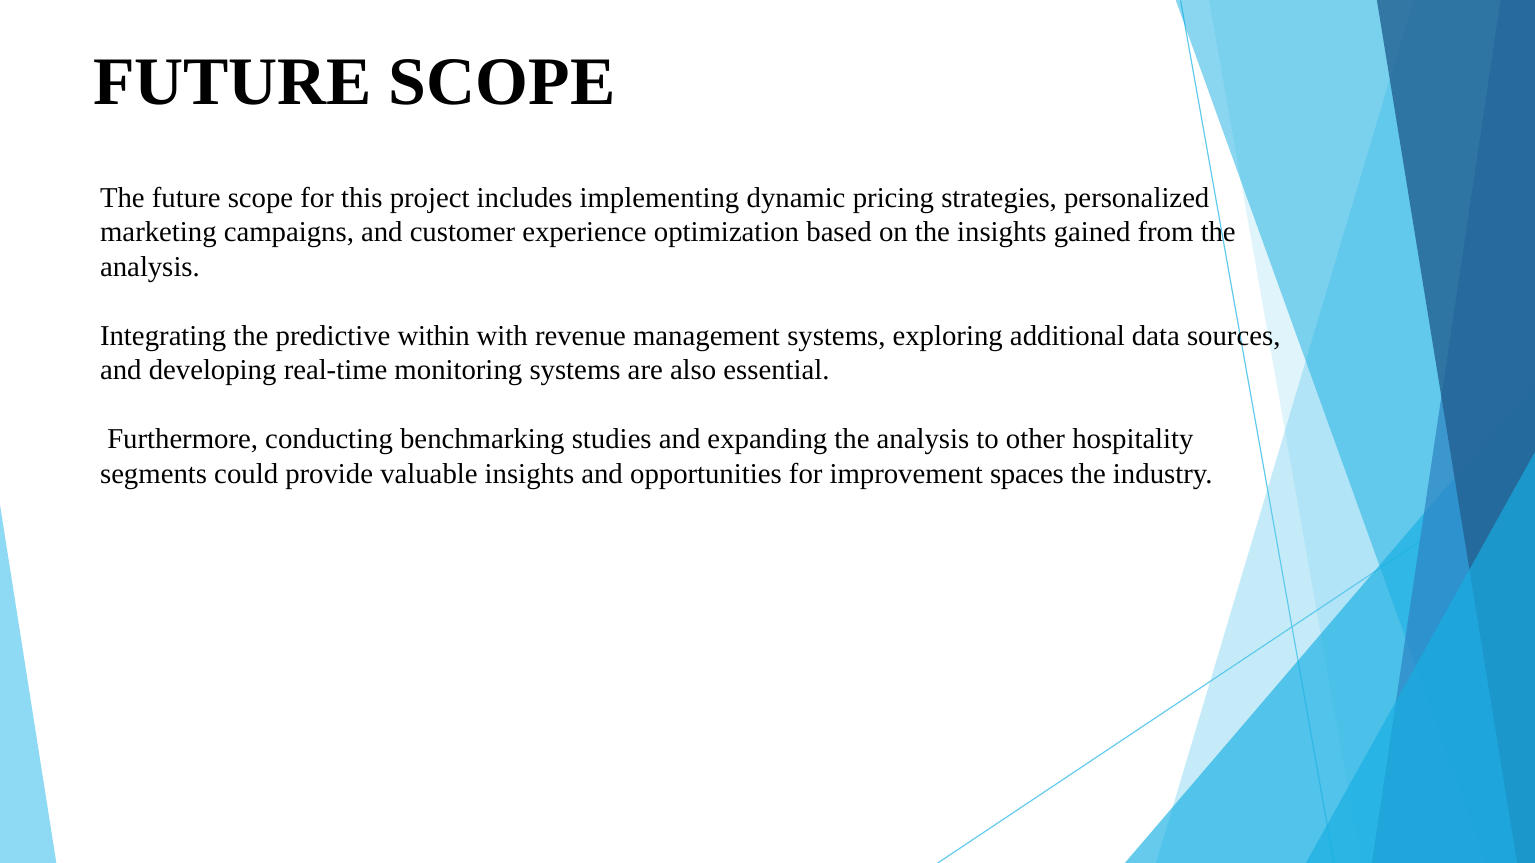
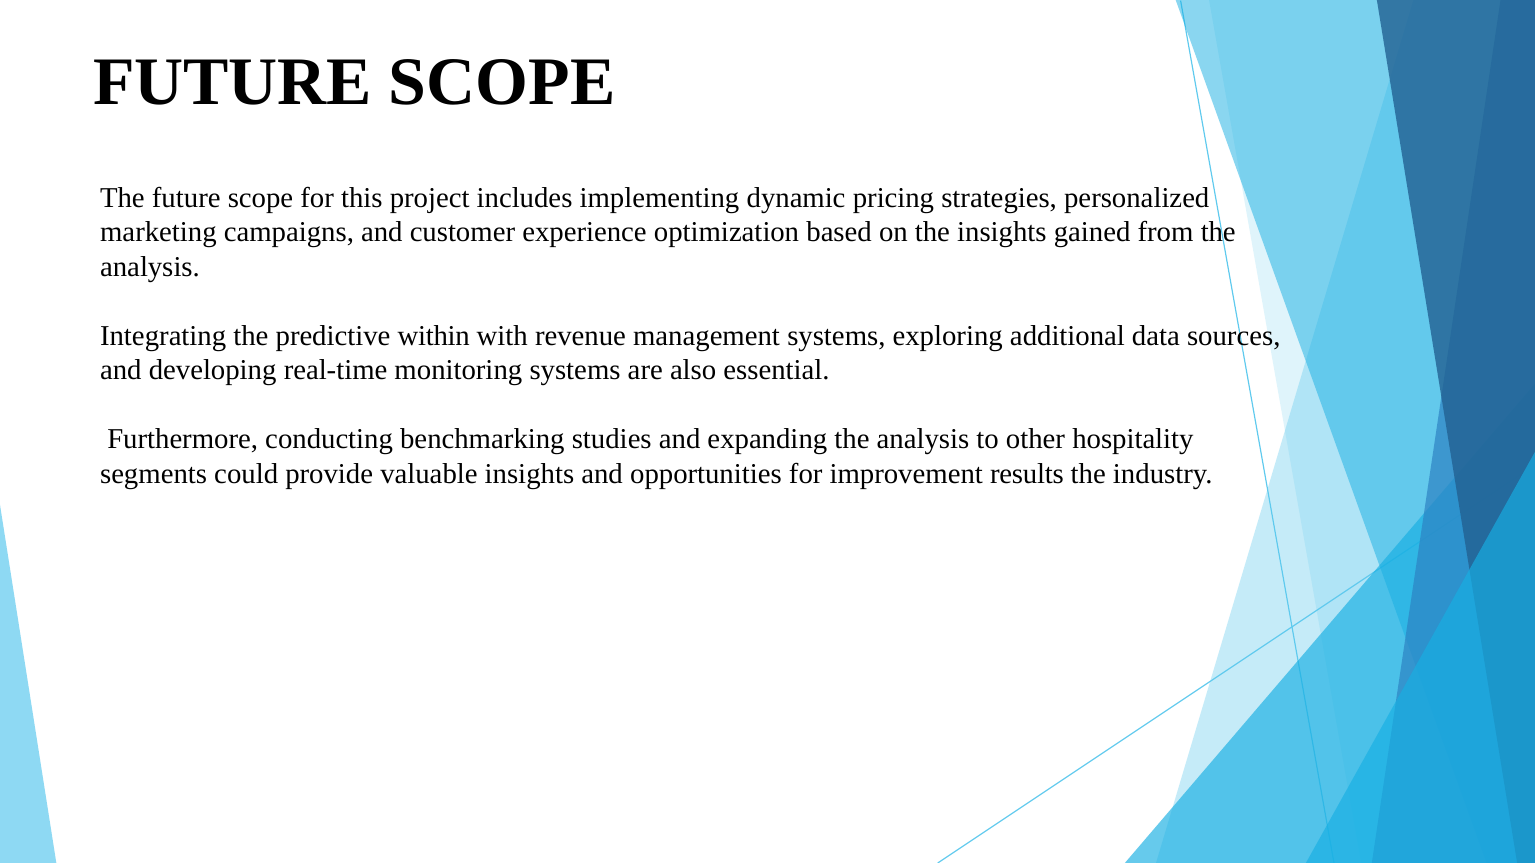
spaces: spaces -> results
